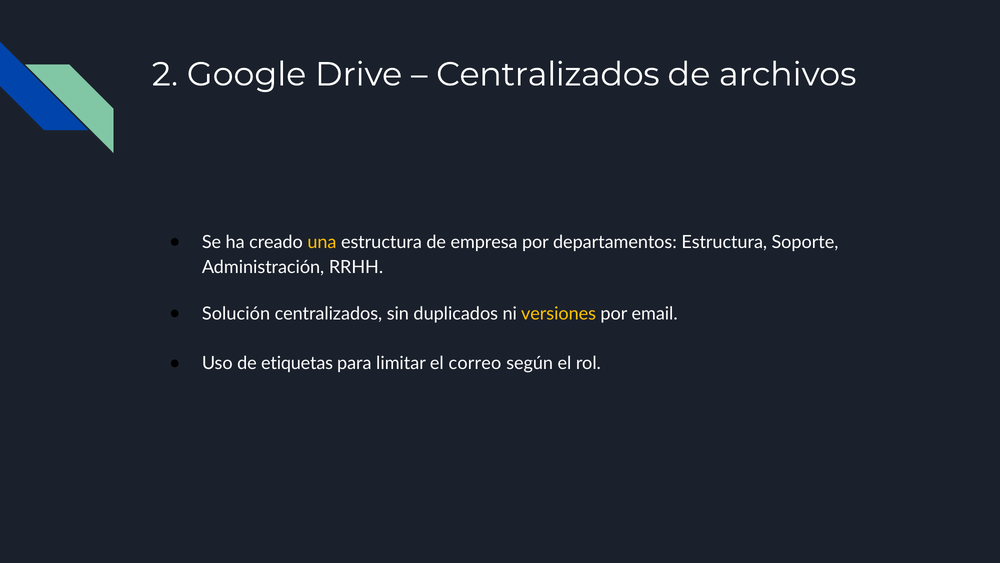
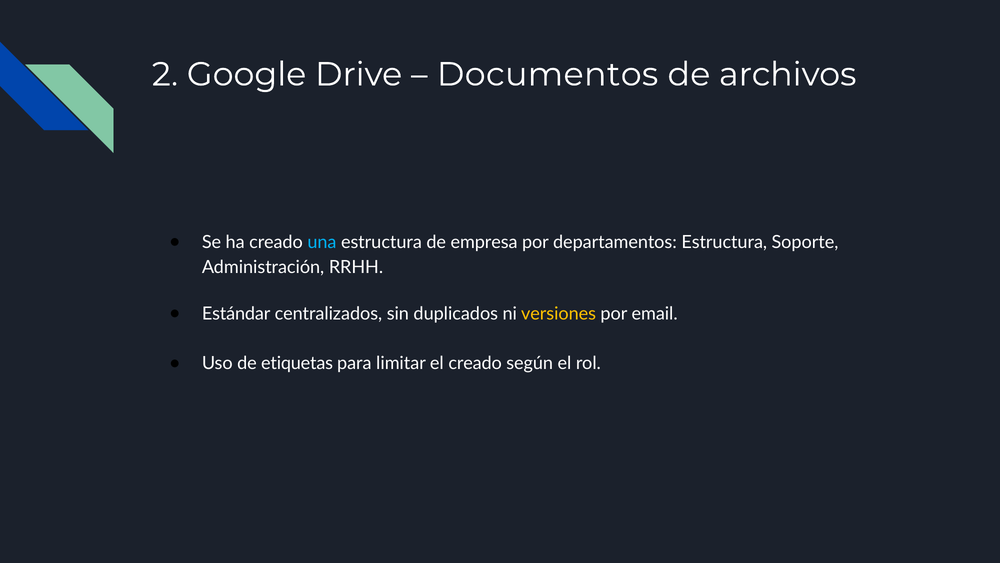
Centralizados at (548, 74): Centralizados -> Documentos
una colour: yellow -> light blue
Solución: Solución -> Estándar
el correo: correo -> creado
